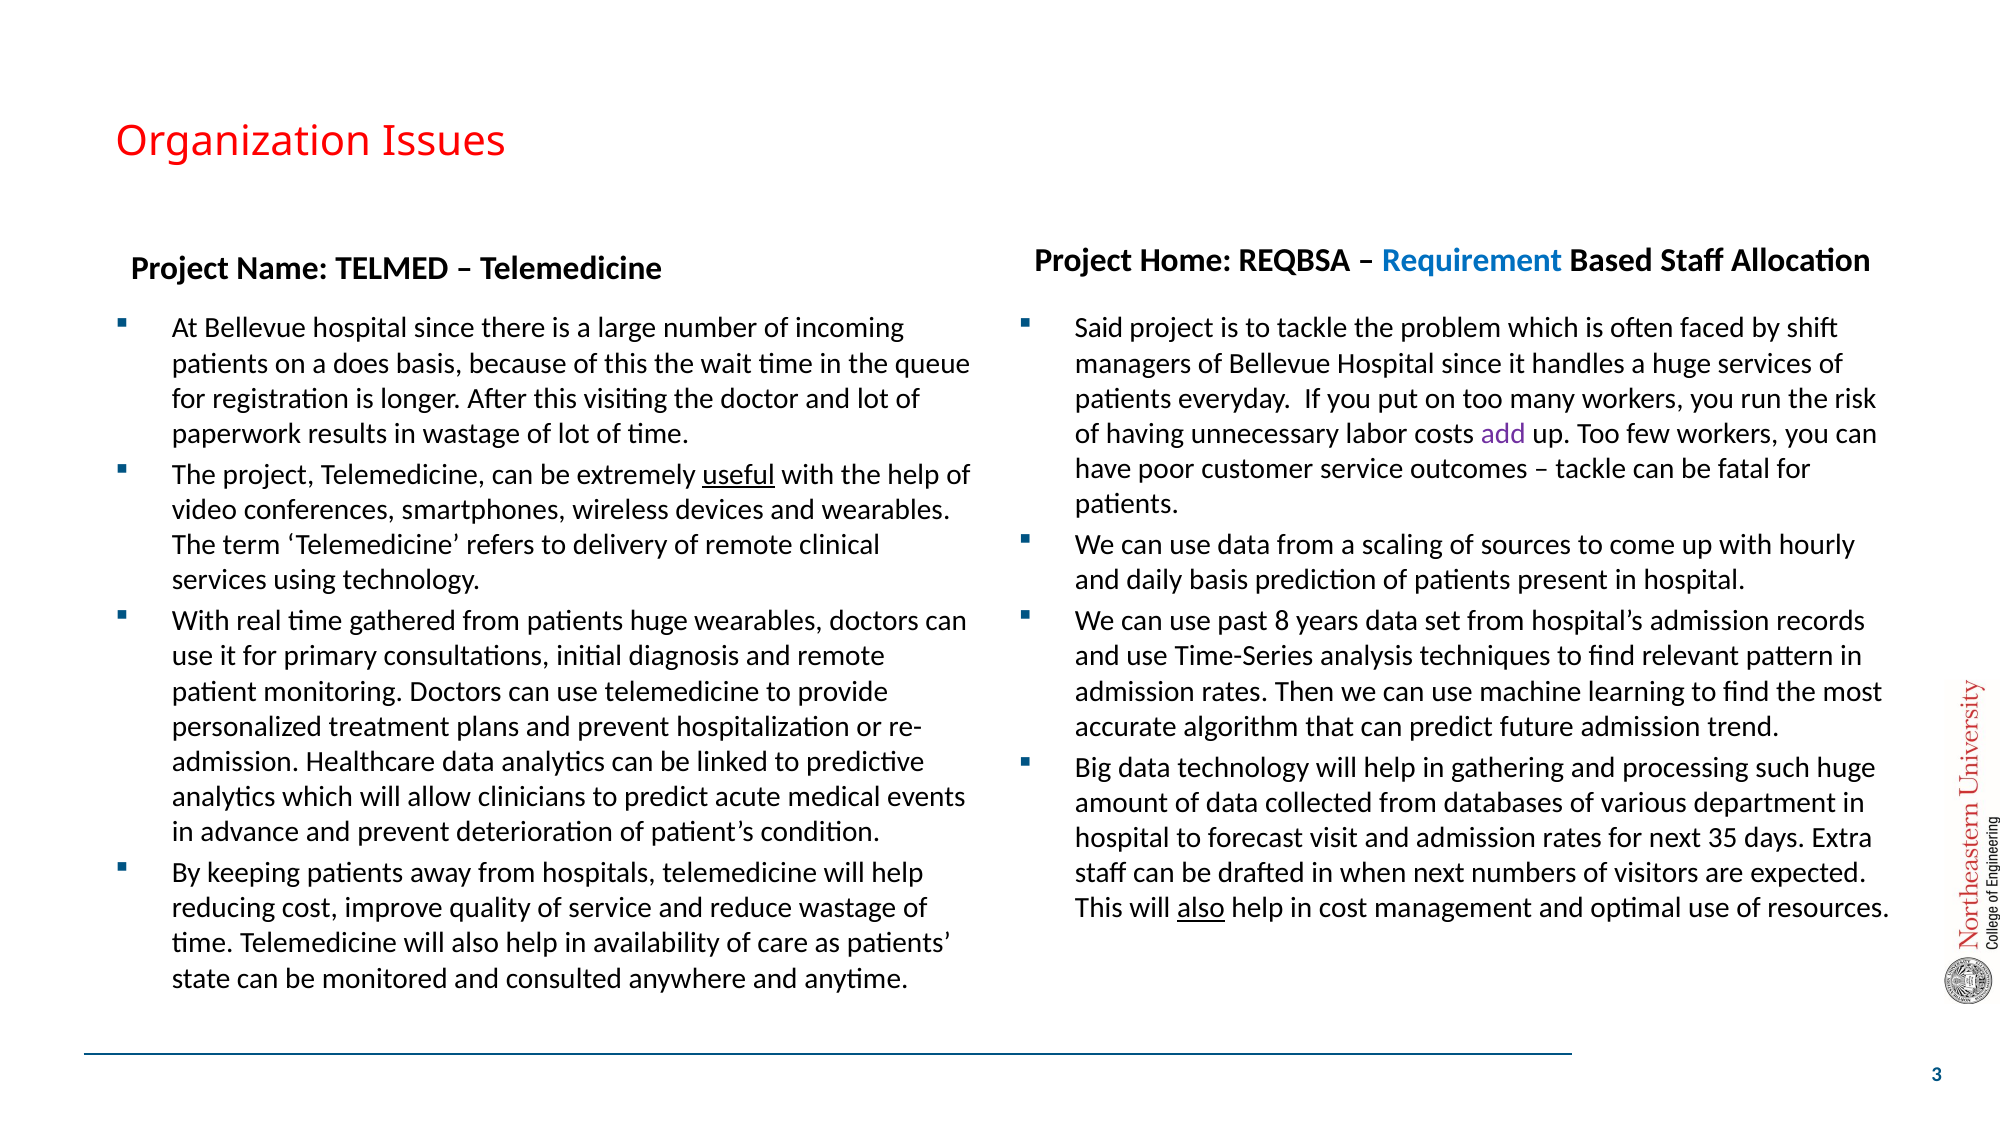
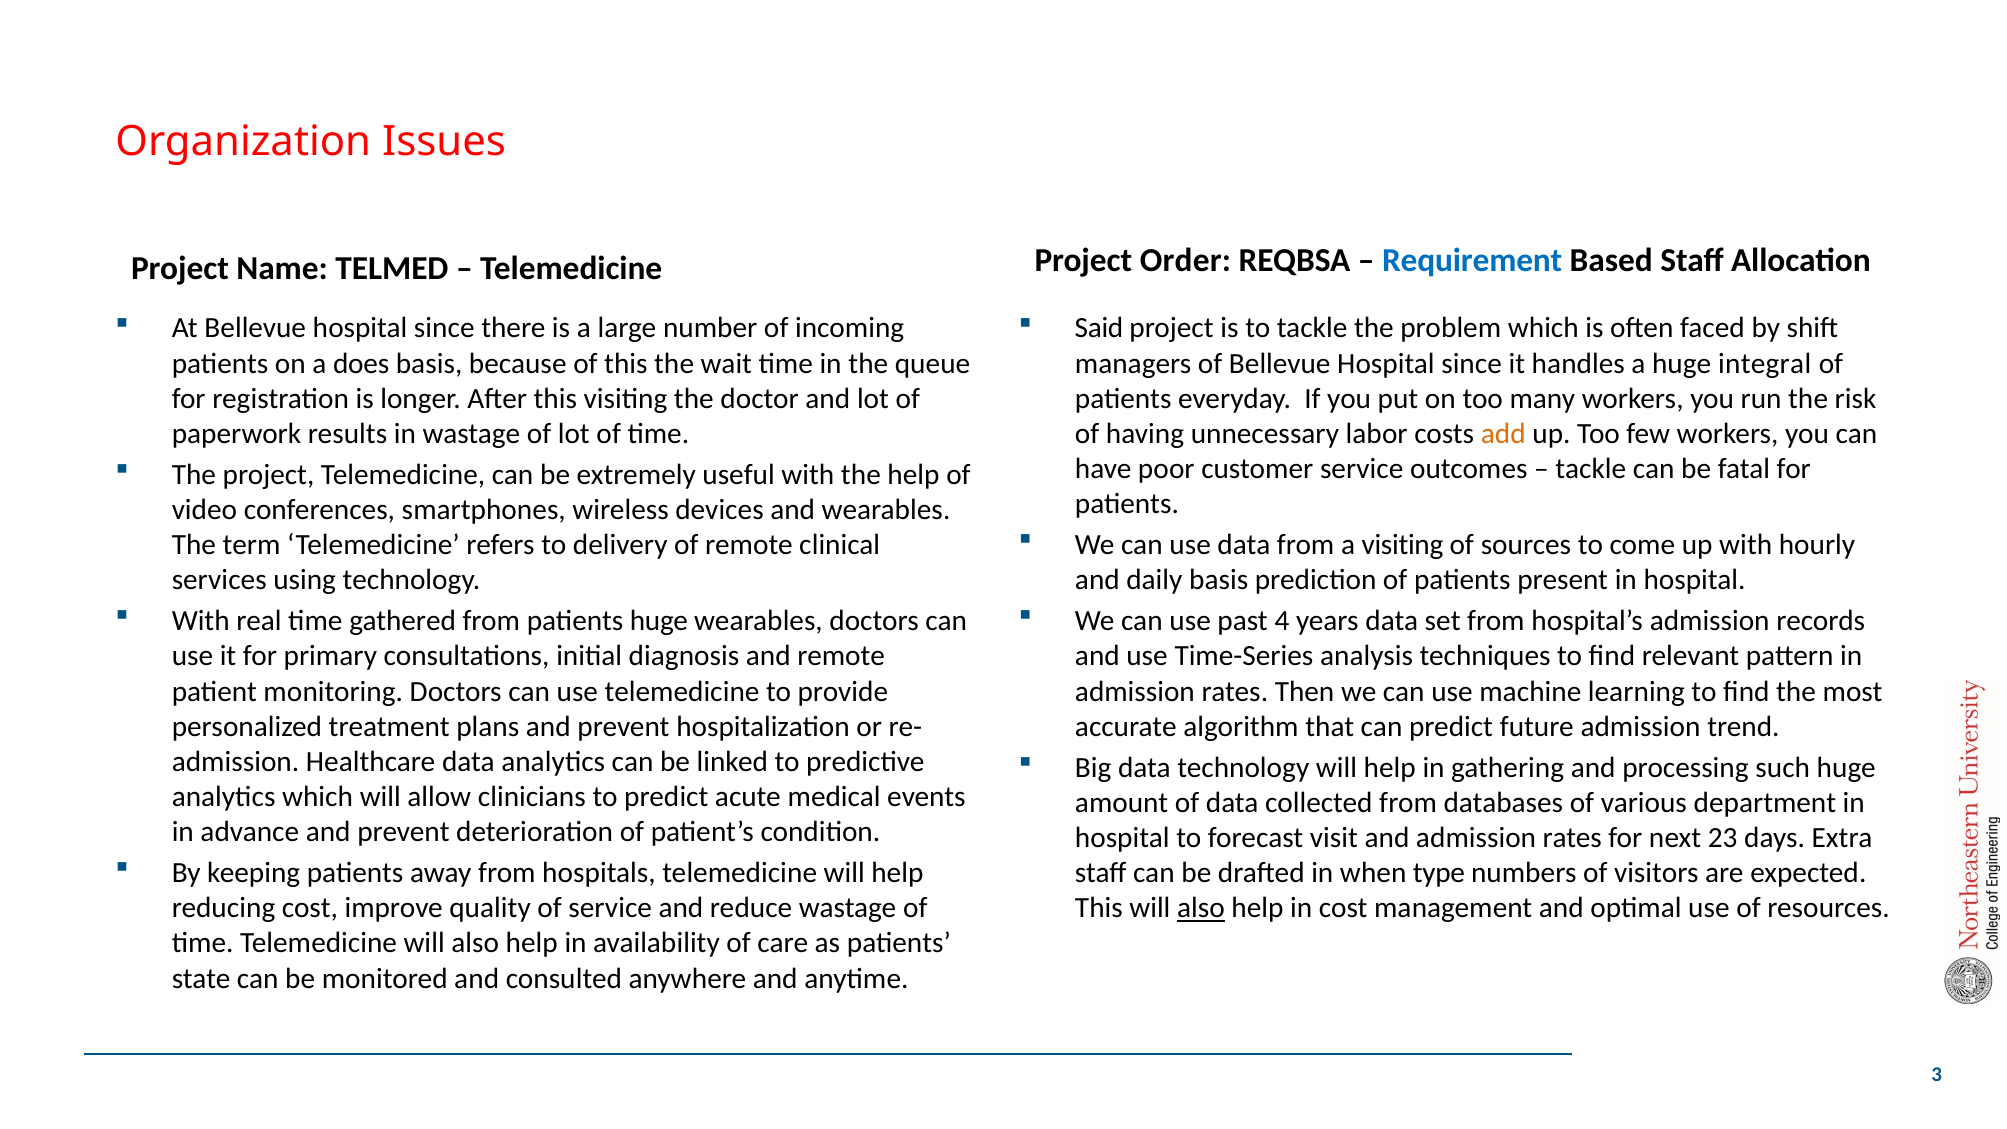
Home: Home -> Order
huge services: services -> integral
add colour: purple -> orange
useful underline: present -> none
a scaling: scaling -> visiting
8: 8 -> 4
35: 35 -> 23
when next: next -> type
